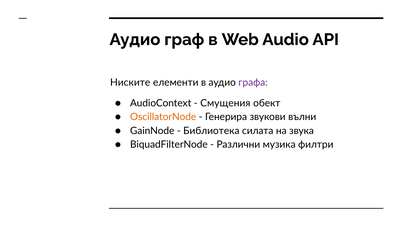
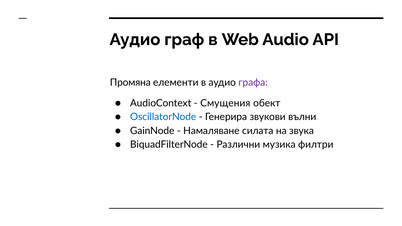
Ниските: Ниските -> Промяна
OscillatorNode colour: orange -> blue
Библиотека: Библиотека -> Намаляване
